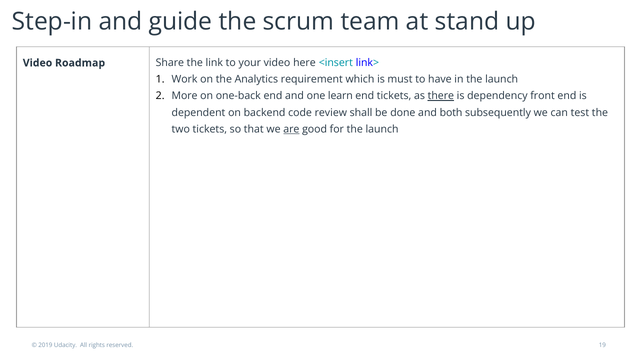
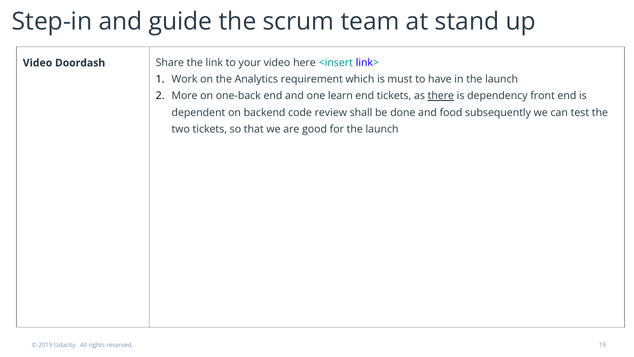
Roadmap: Roadmap -> Doordash
both: both -> food
are underline: present -> none
